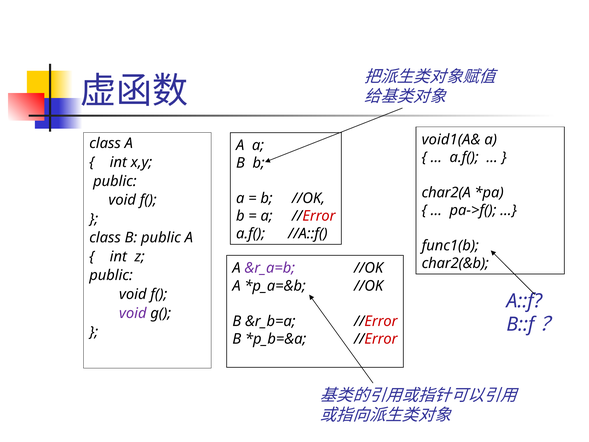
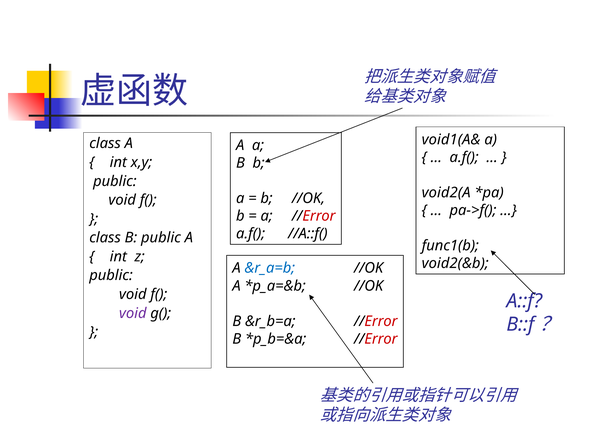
char2(A: char2(A -> void2(A
char2(&b: char2(&b -> void2(&b
&r_a=b colour: purple -> blue
